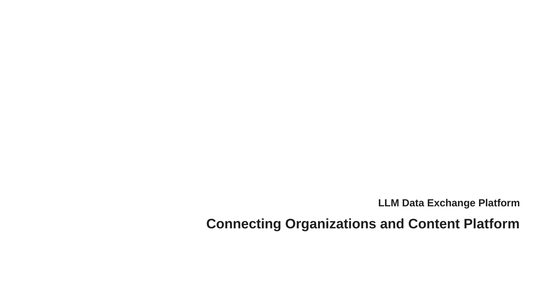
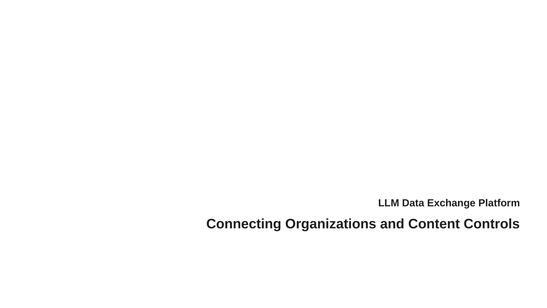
Content Platform: Platform -> Controls
